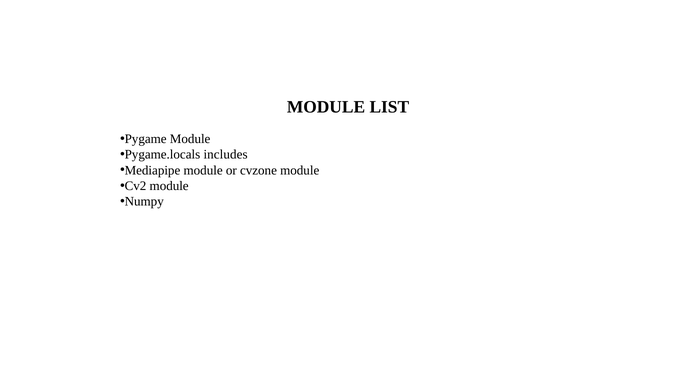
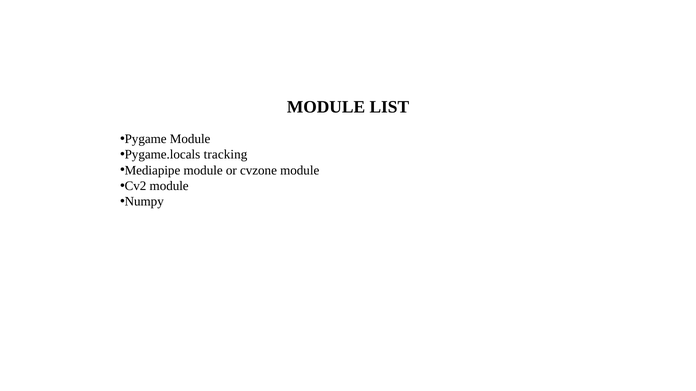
includes: includes -> tracking
